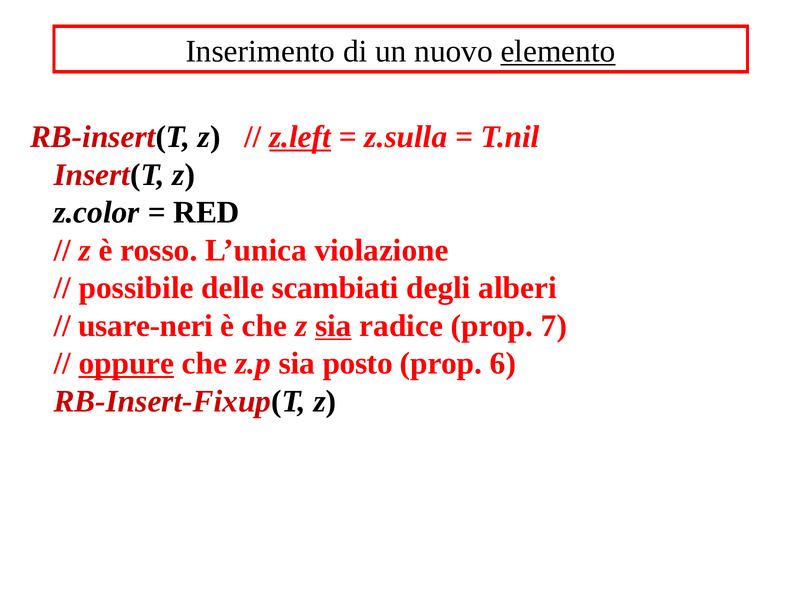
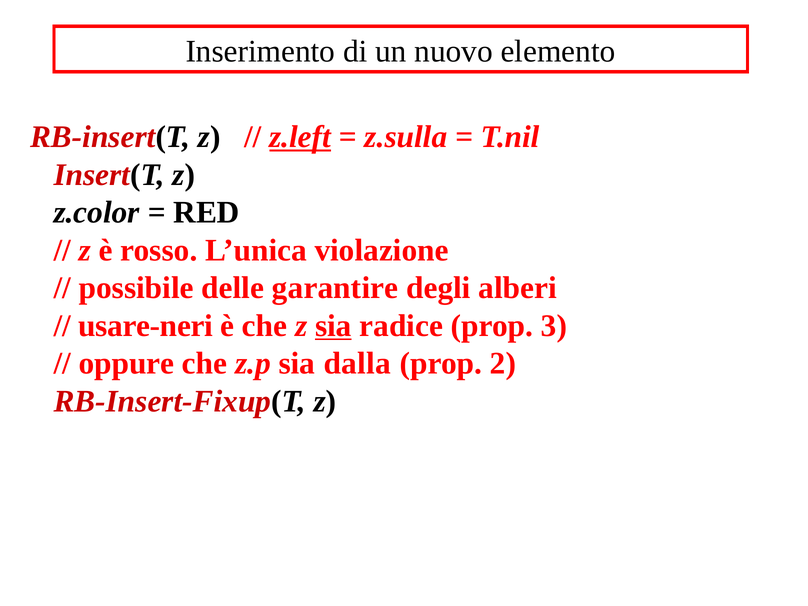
elemento underline: present -> none
scambiati: scambiati -> garantire
7: 7 -> 3
oppure underline: present -> none
posto: posto -> dalla
6: 6 -> 2
